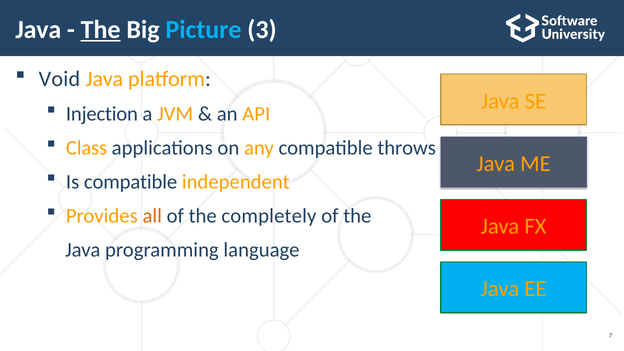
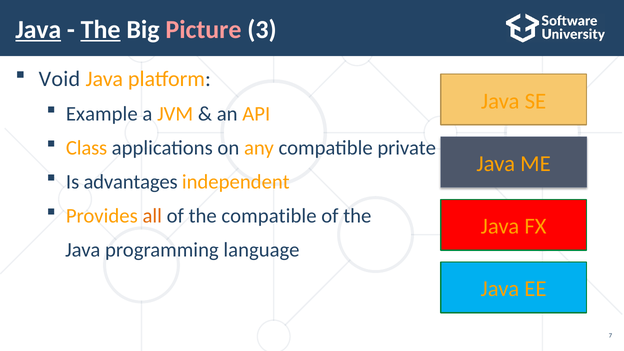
Java at (38, 30) underline: none -> present
Picture colour: light blue -> pink
Injection: Injection -> Example
throws: throws -> private
Is compatible: compatible -> advantages
the completely: completely -> compatible
